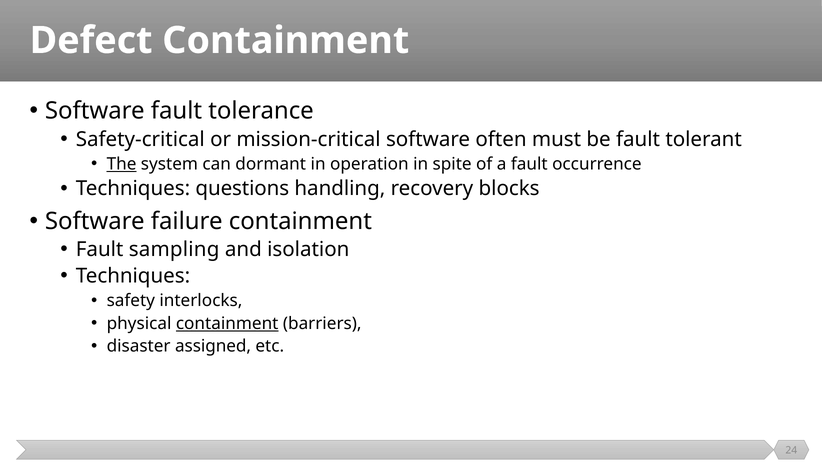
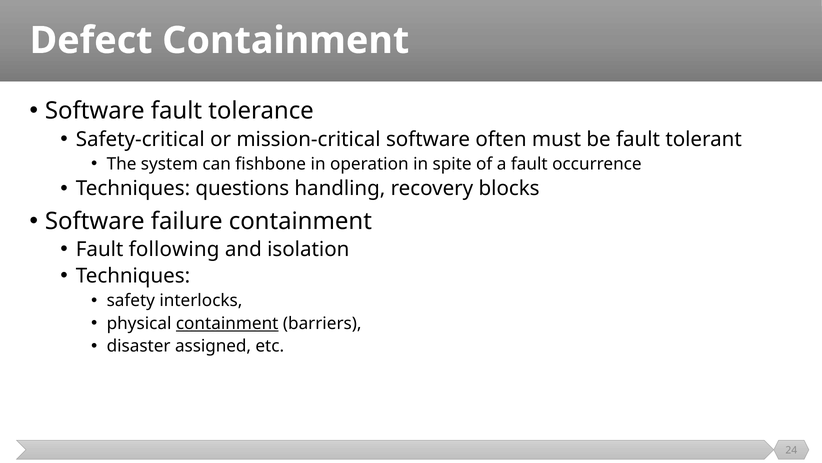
The underline: present -> none
dormant: dormant -> fishbone
sampling: sampling -> following
